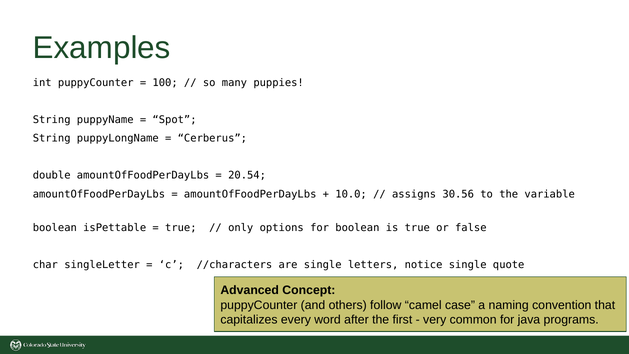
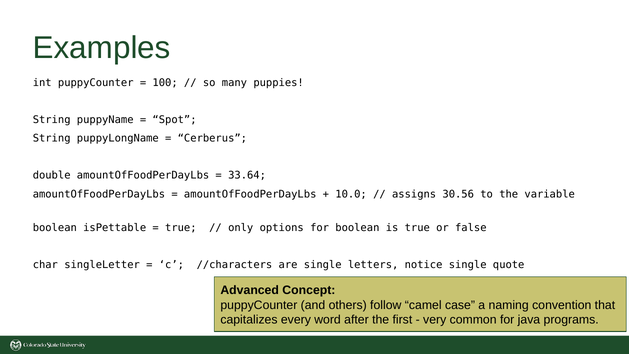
20.54: 20.54 -> 33.64
